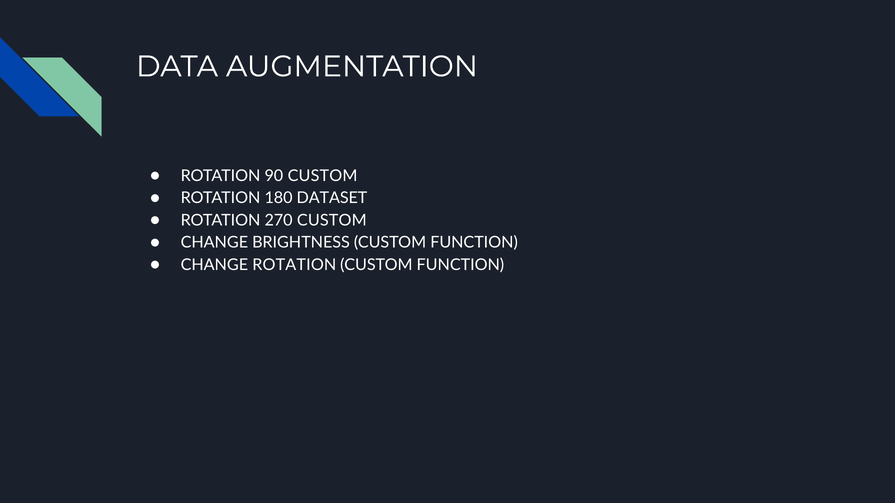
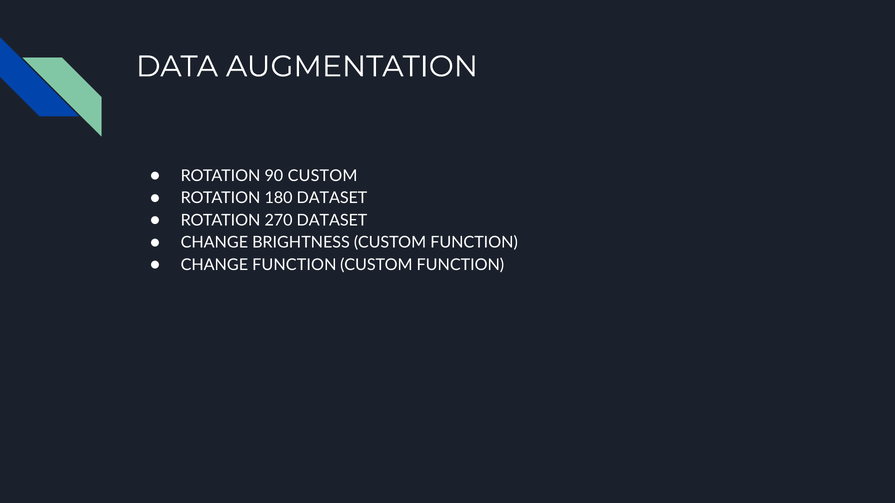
270 CUSTOM: CUSTOM -> DATASET
CHANGE ROTATION: ROTATION -> FUNCTION
